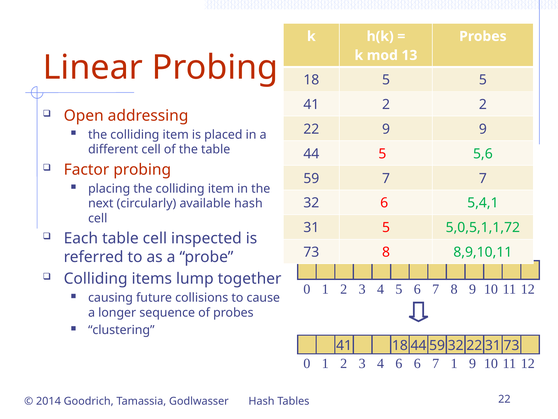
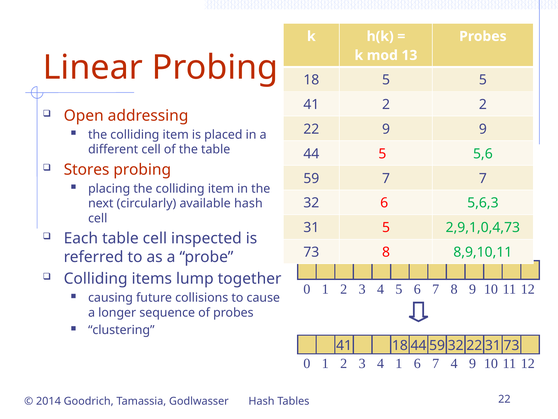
Factor: Factor -> Stores
5,4,1: 5,4,1 -> 5,6,3
5,0,5,1,1,72: 5,0,5,1,1,72 -> 2,9,1,0,4,73
4 6: 6 -> 1
7 1: 1 -> 4
